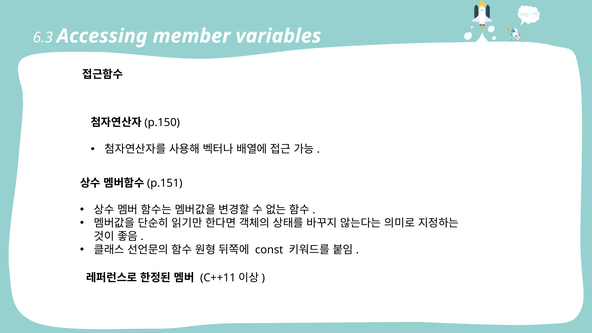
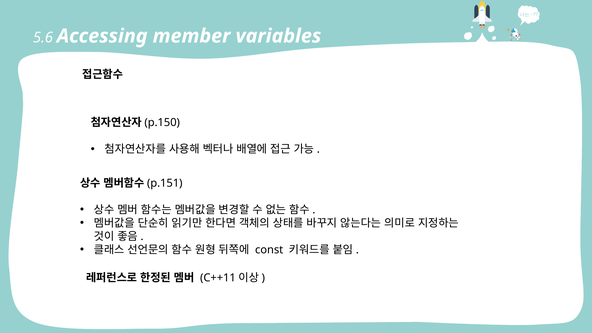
6.3: 6.3 -> 5.6
